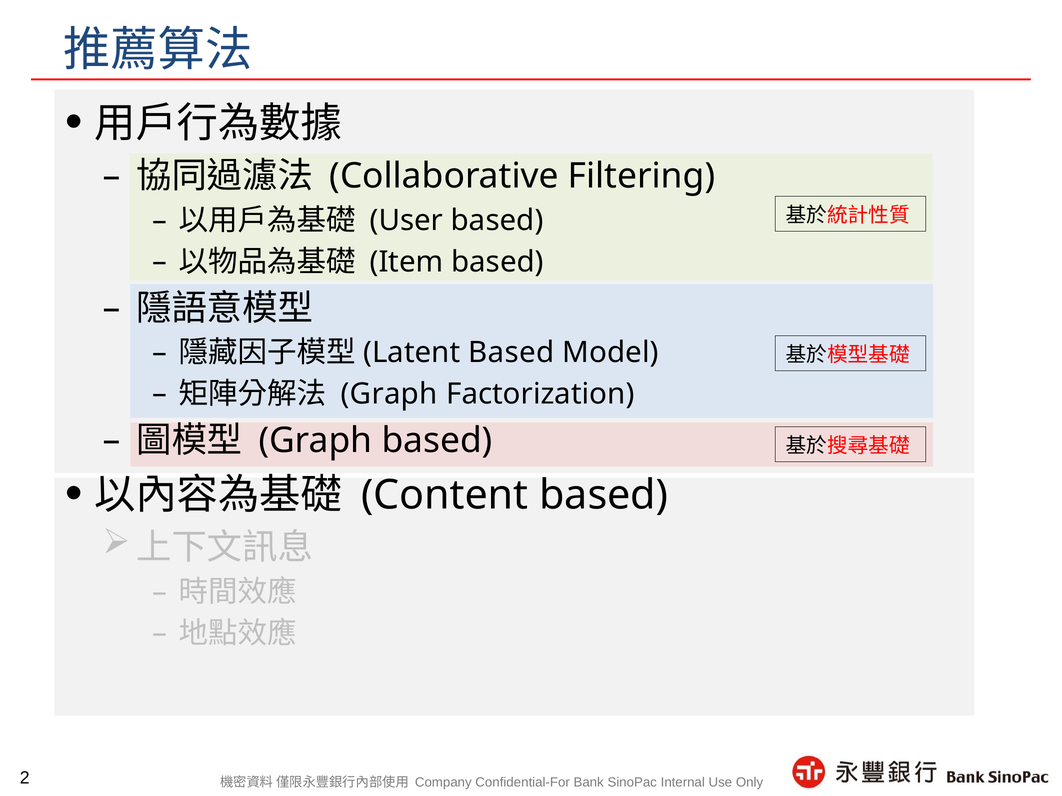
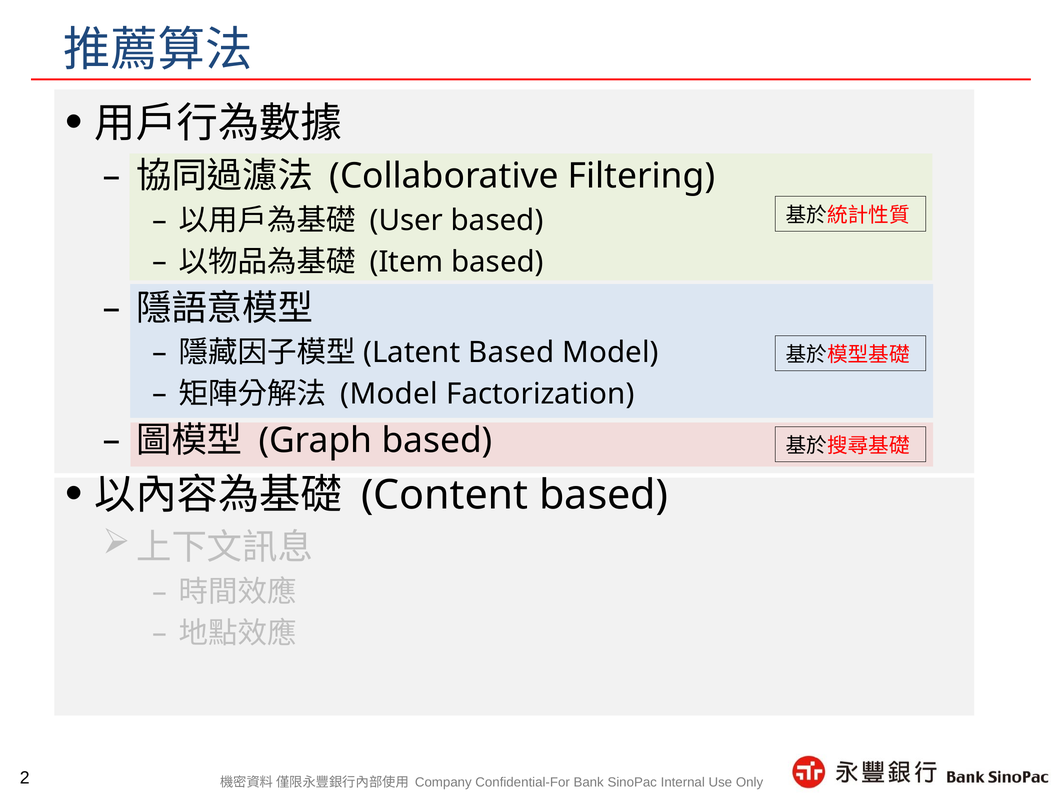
Graph at (389, 394): Graph -> Model
